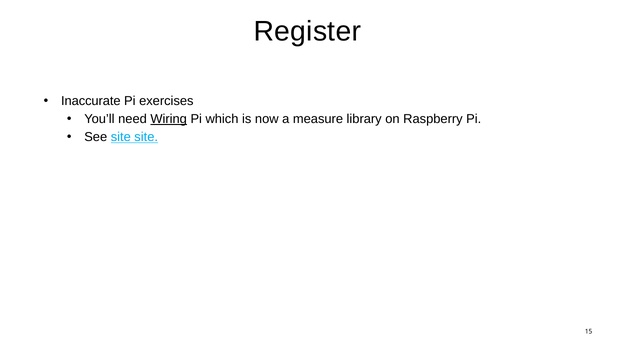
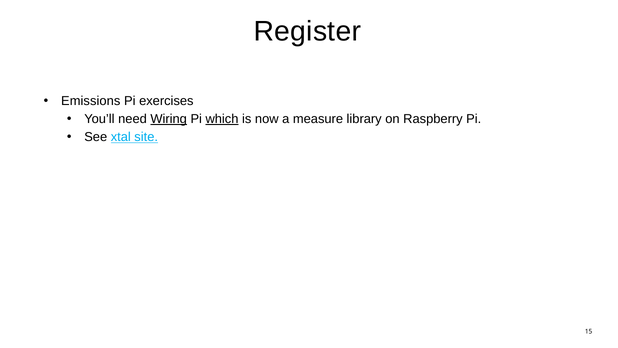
Inaccurate: Inaccurate -> Emissions
which underline: none -> present
See site: site -> xtal
